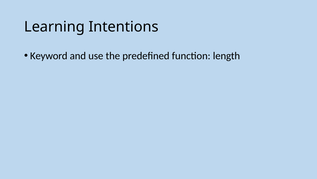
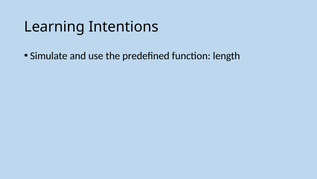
Keyword: Keyword -> Simulate
